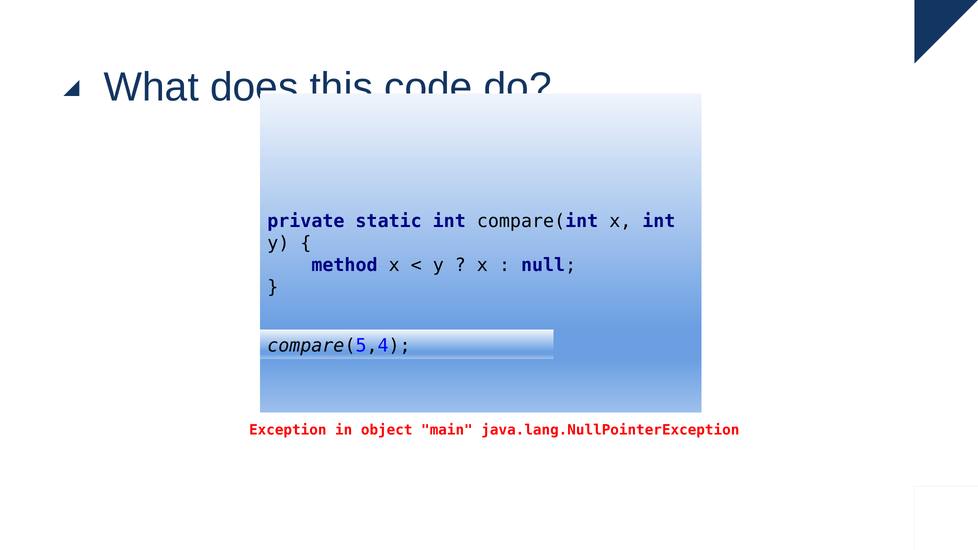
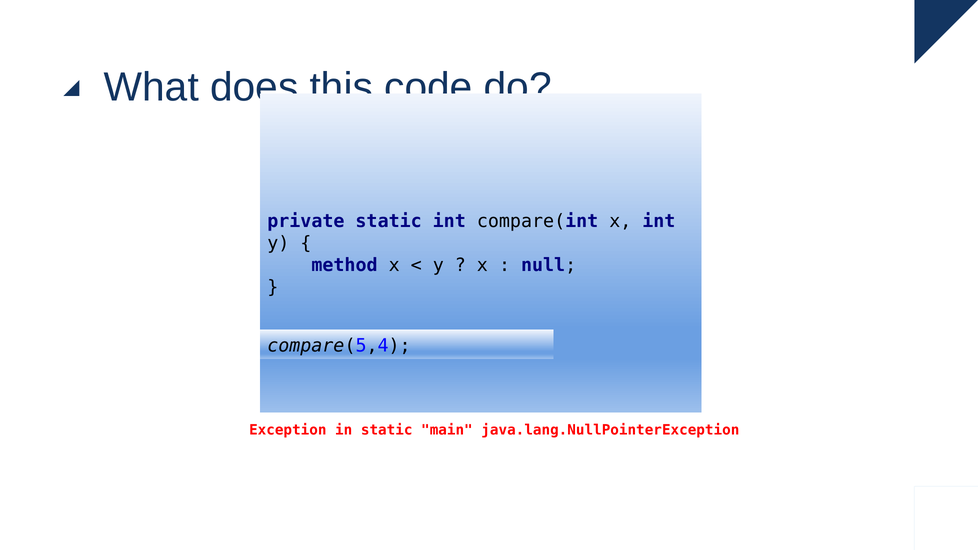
in object: object -> static
